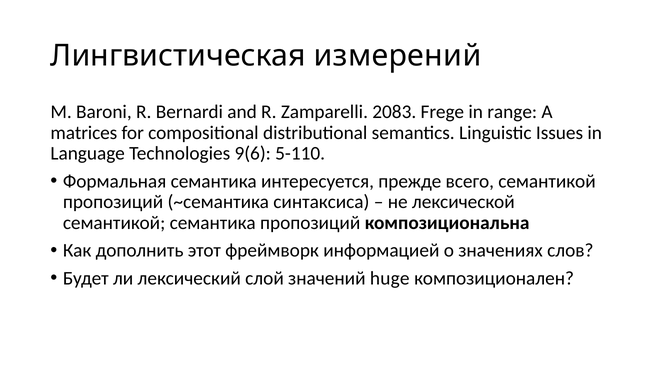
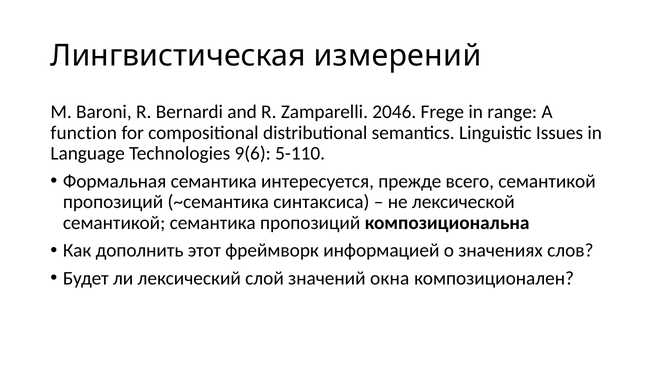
2083: 2083 -> 2046
matrices: matrices -> function
huge: huge -> окна
